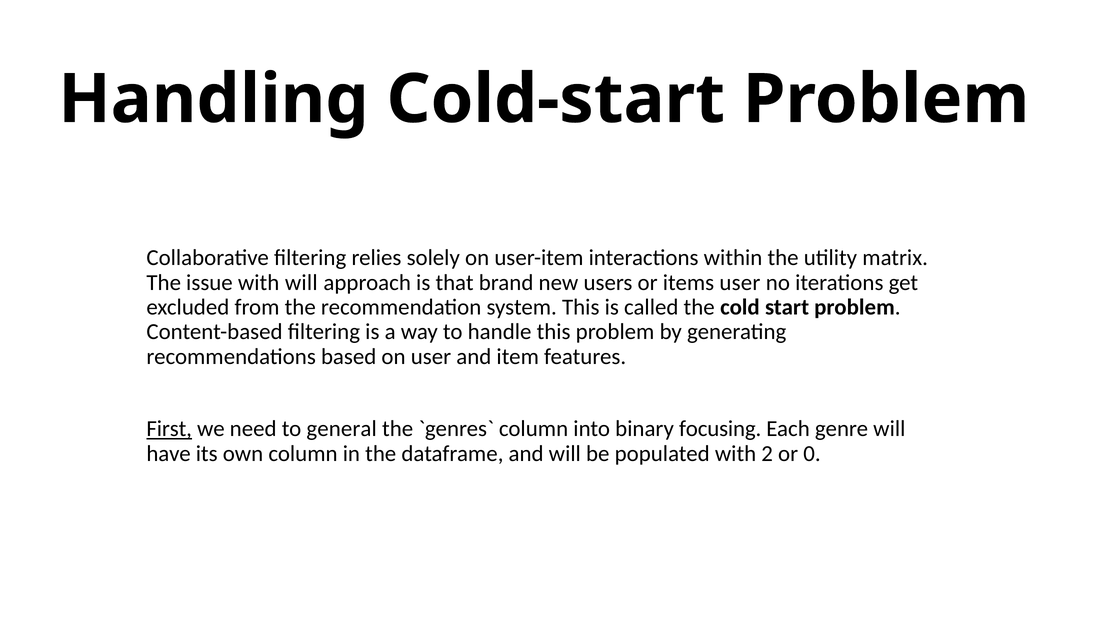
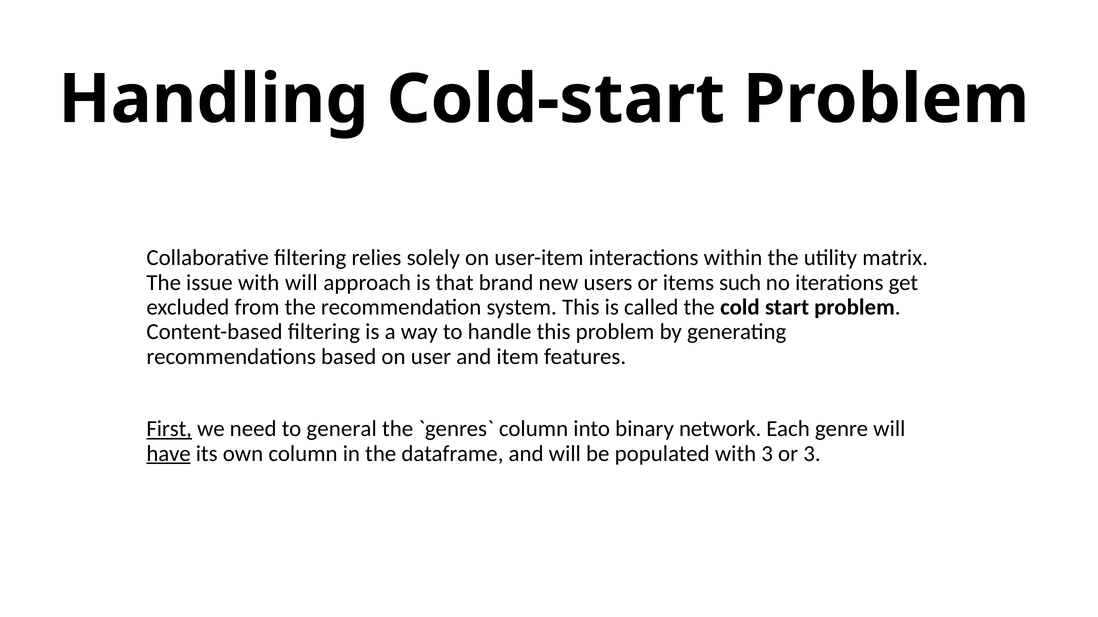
items user: user -> such
focusing: focusing -> network
have underline: none -> present
with 2: 2 -> 3
or 0: 0 -> 3
